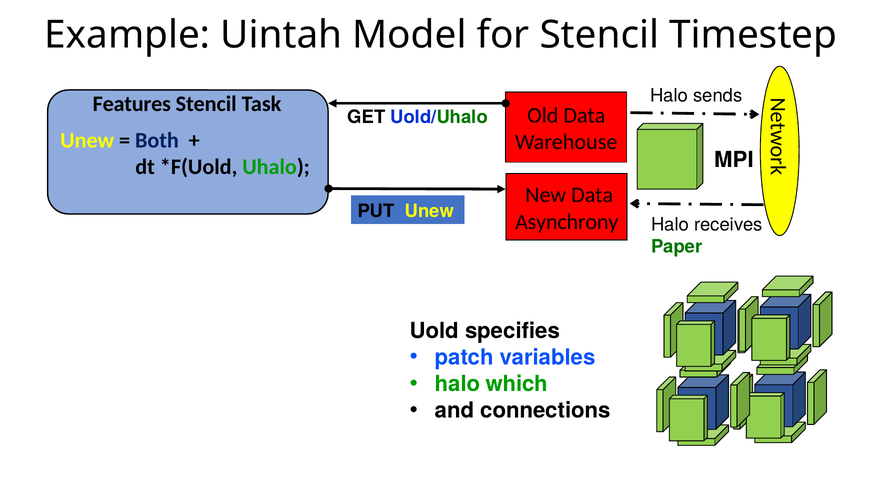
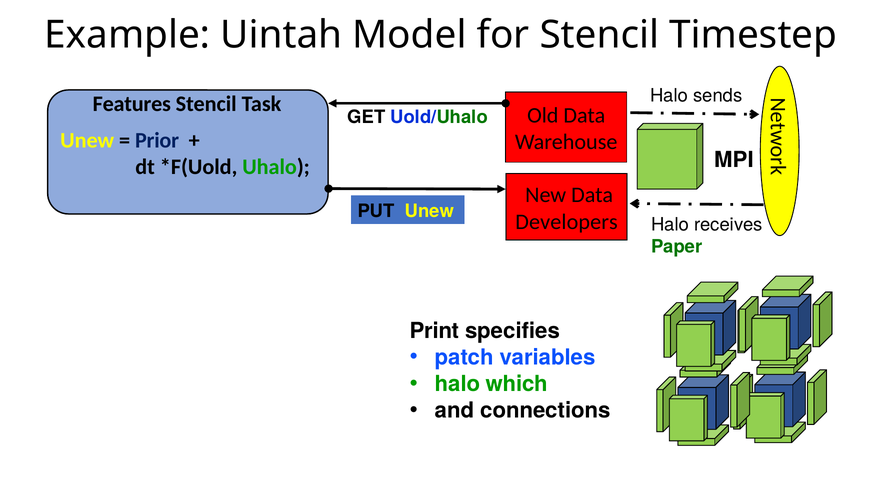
Both: Both -> Prior
Asynchrony: Asynchrony -> Developers
Uold: Uold -> Print
